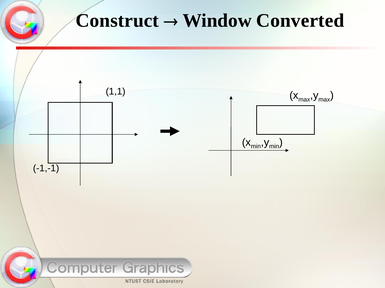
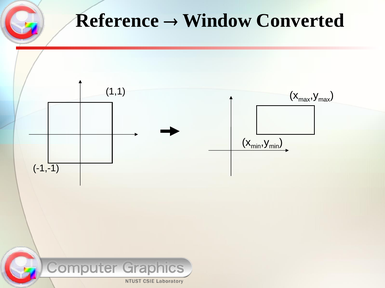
Construct: Construct -> Reference
